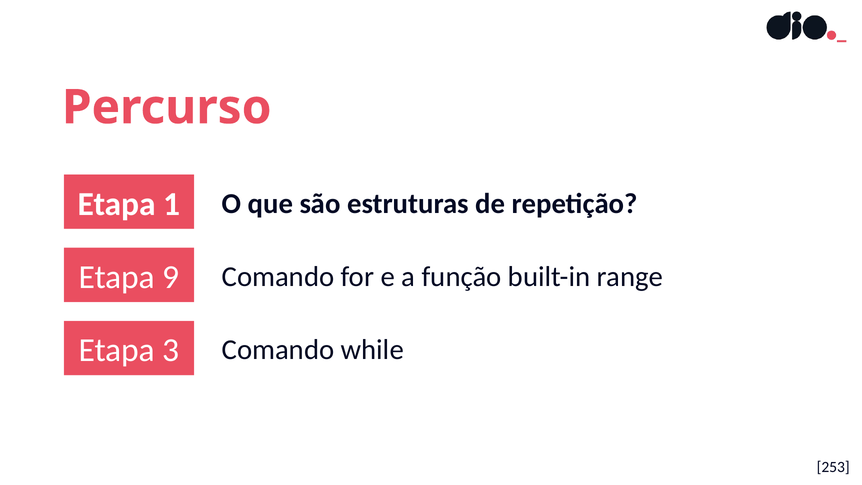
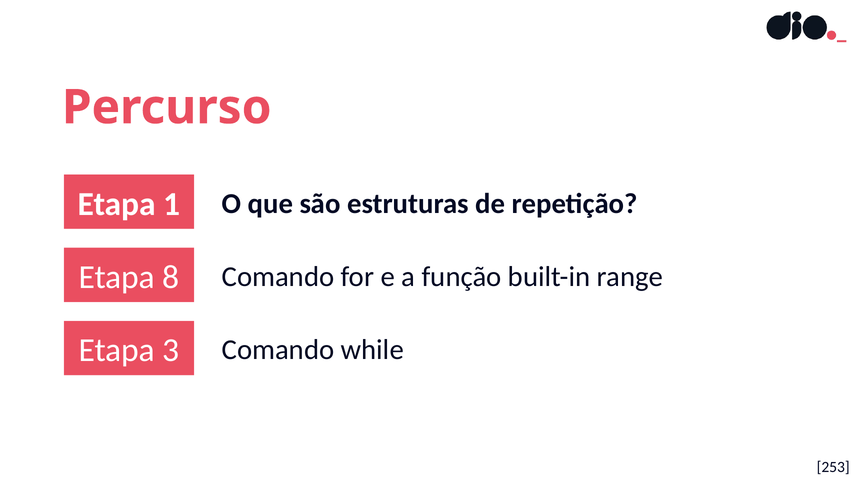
9: 9 -> 8
